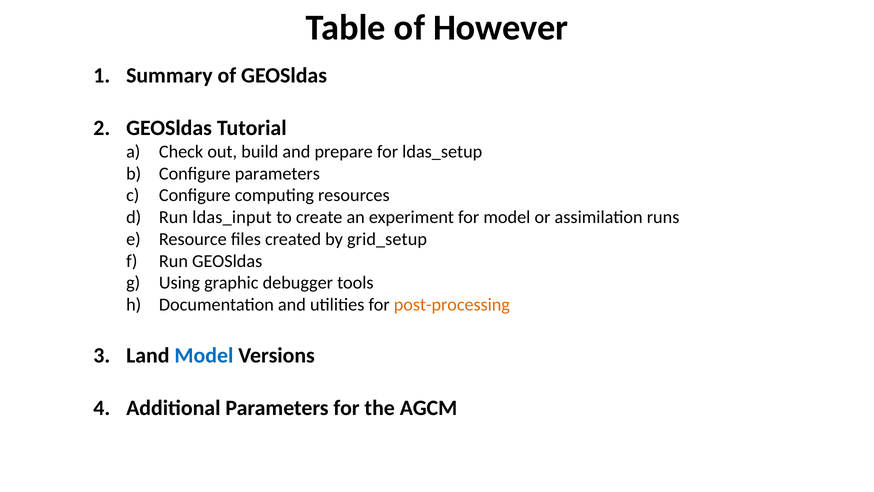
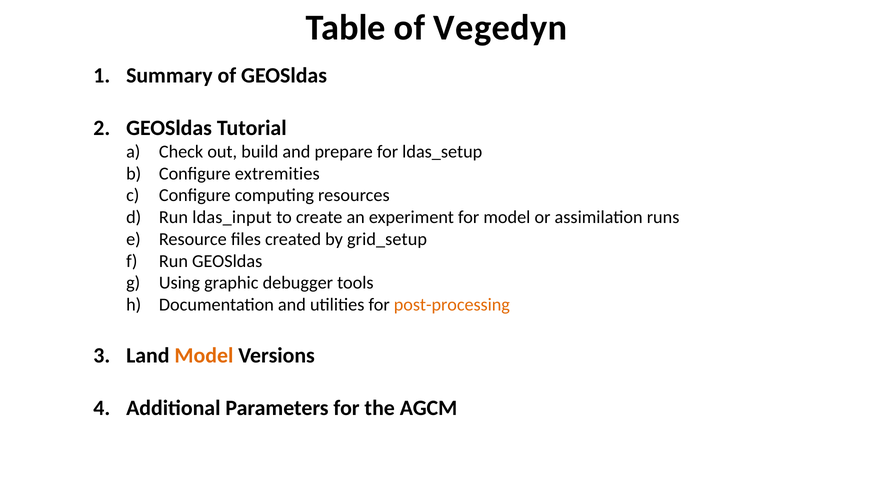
However: However -> Vegedyn
Configure parameters: parameters -> extremities
Model at (204, 355) colour: blue -> orange
